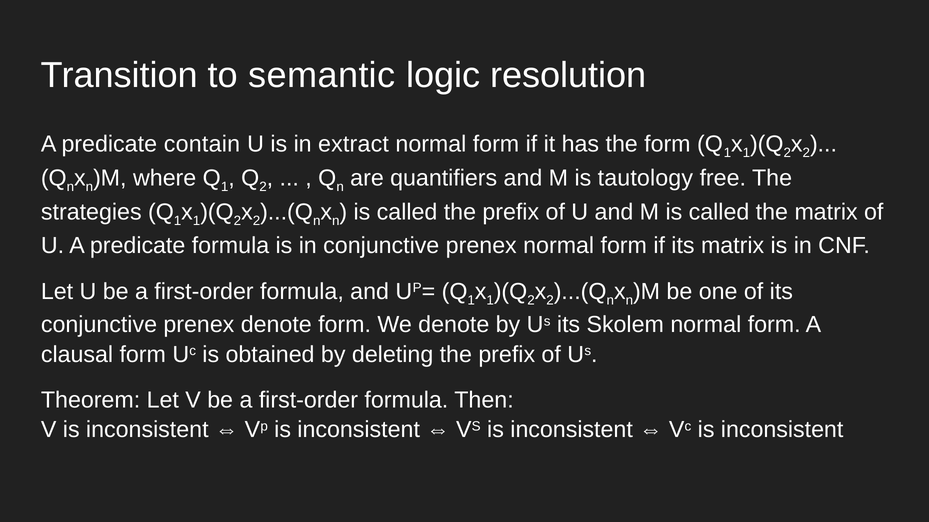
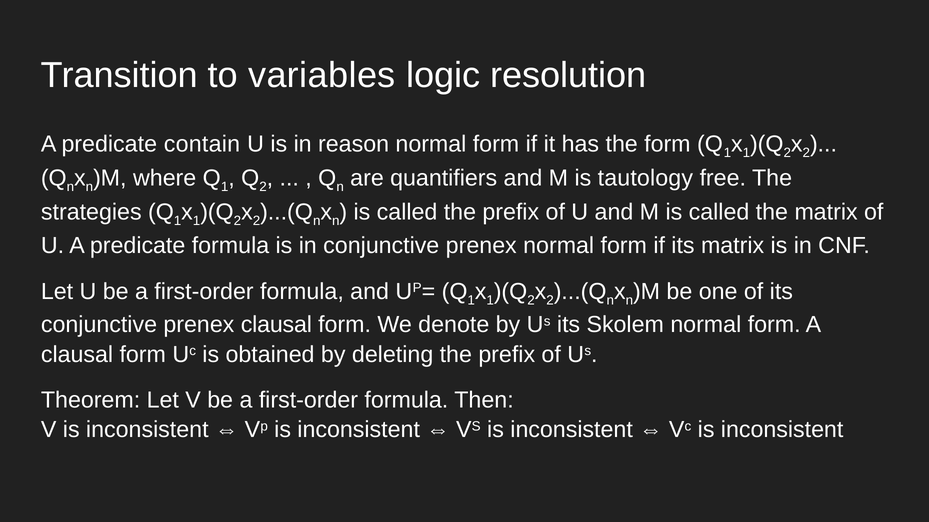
semantic: semantic -> variables
extract: extract -> reason
prenex denote: denote -> clausal
